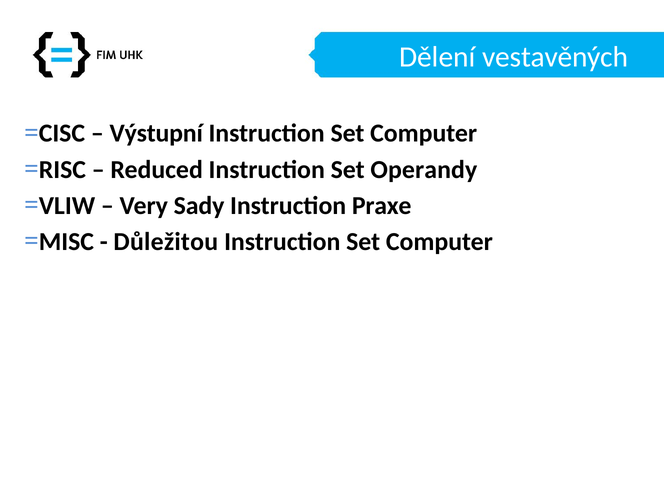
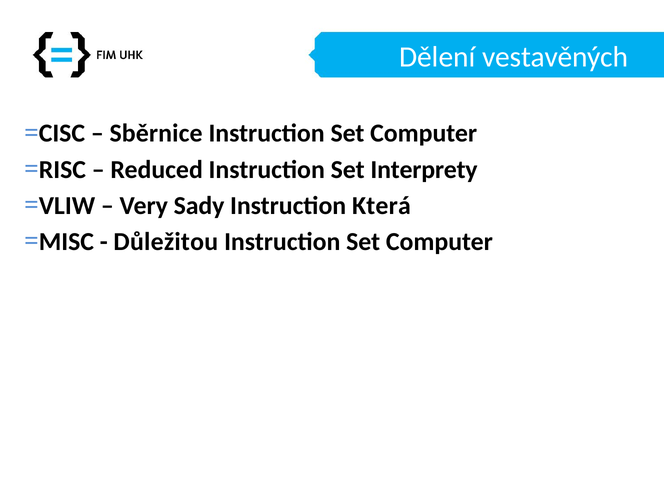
Výstupní: Výstupní -> Sběrnice
Operandy: Operandy -> Interprety
Praxe: Praxe -> Která
